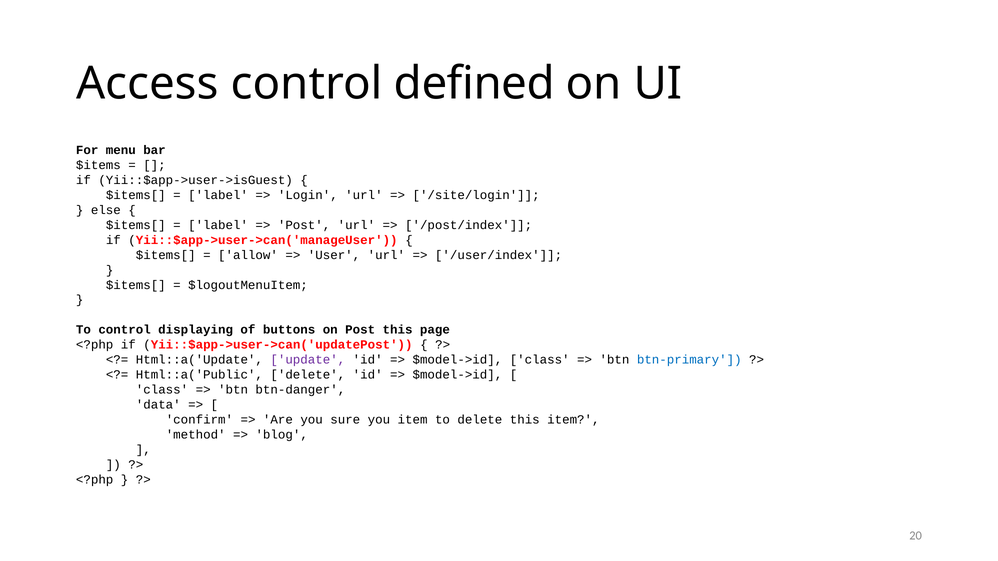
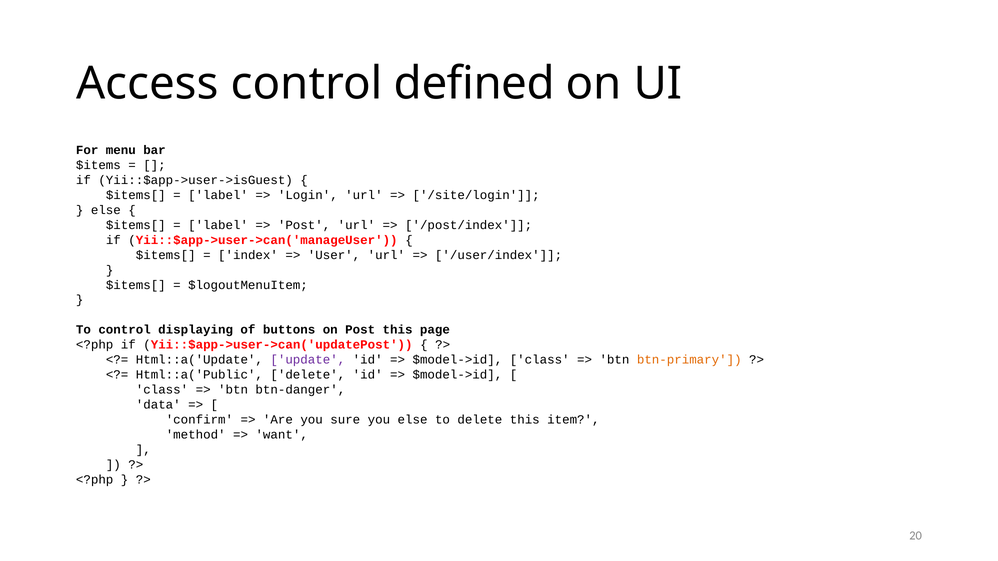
allow: allow -> index
btn-primary colour: blue -> orange
you item: item -> else
blog: blog -> want
